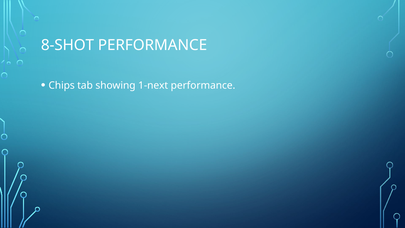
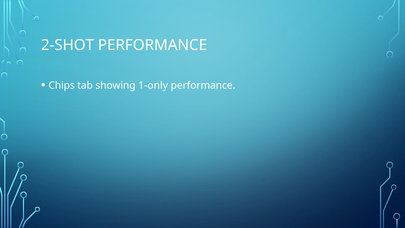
8-SHOT: 8-SHOT -> 2-SHOT
1-next: 1-next -> 1-only
